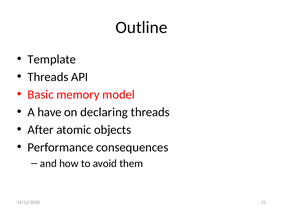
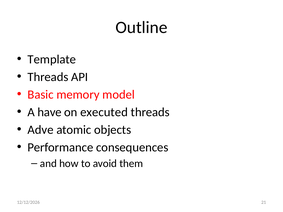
declaring: declaring -> executed
After: After -> Adve
